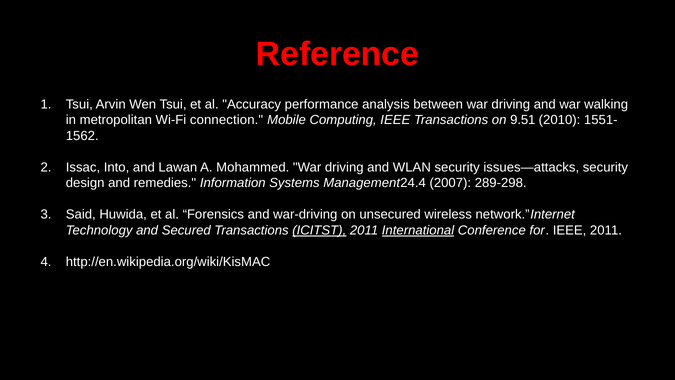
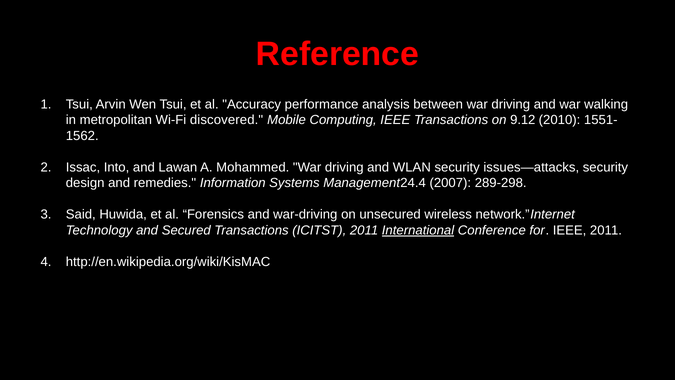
connection: connection -> discovered
9.51: 9.51 -> 9.12
ICITST underline: present -> none
